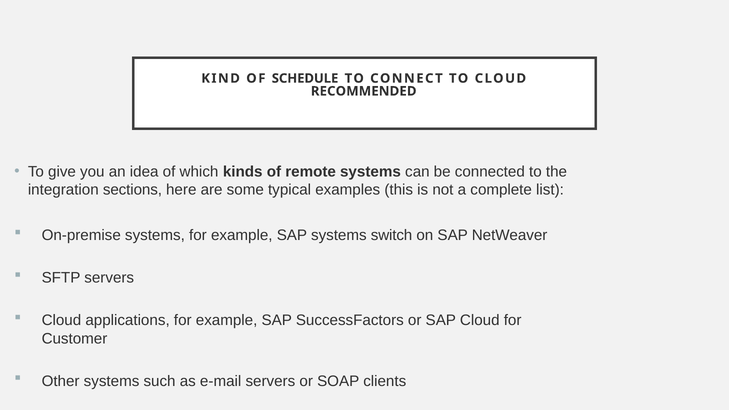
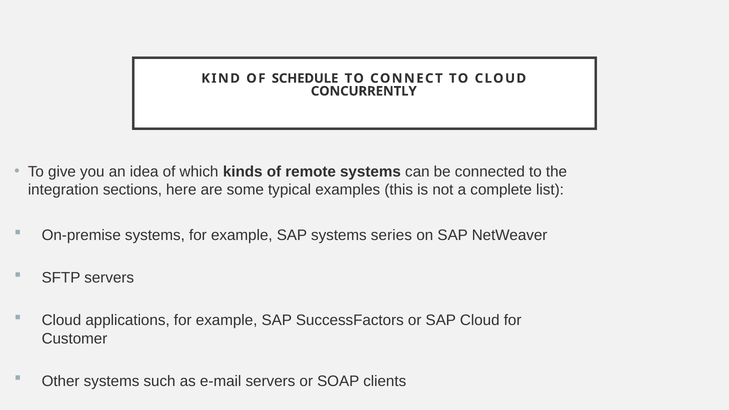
RECOMMENDED: RECOMMENDED -> CONCURRENTLY
switch: switch -> series
